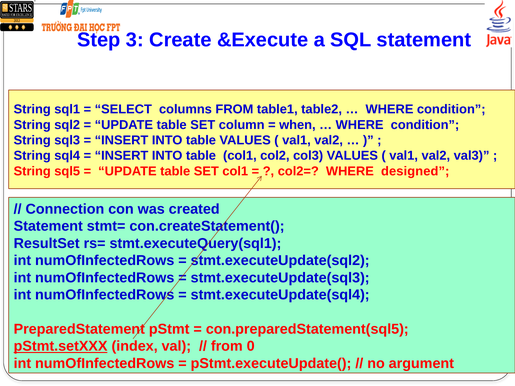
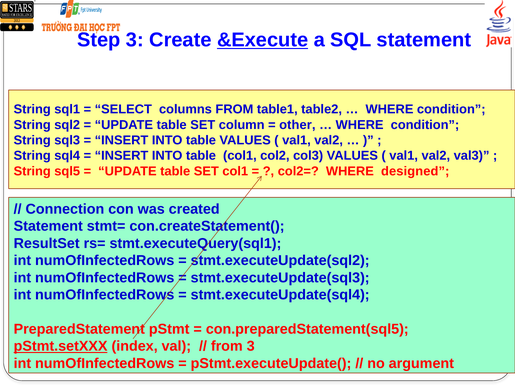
&Execute underline: none -> present
when: when -> other
from 0: 0 -> 3
